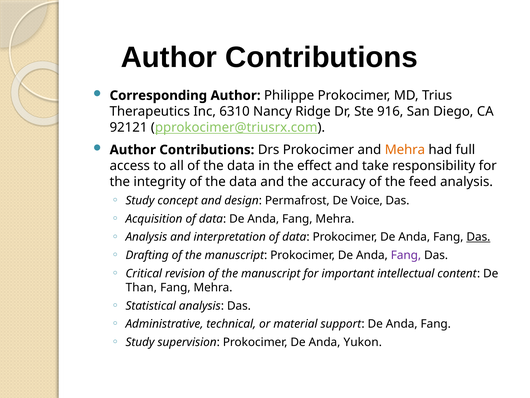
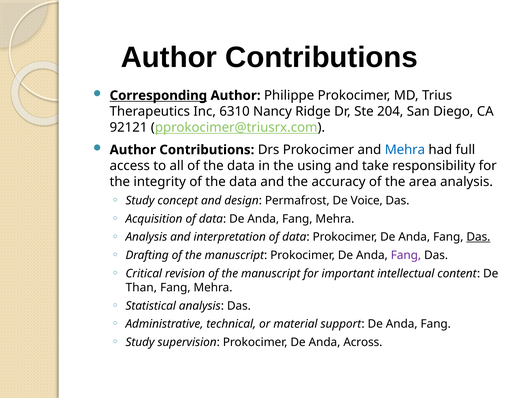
Corresponding underline: none -> present
916: 916 -> 204
Mehra at (405, 150) colour: orange -> blue
effect: effect -> using
feed: feed -> area
Yukon: Yukon -> Across
